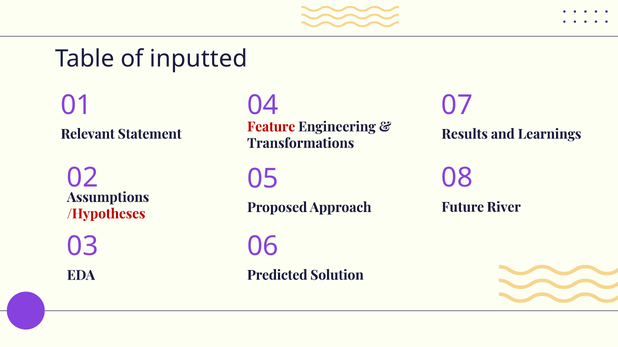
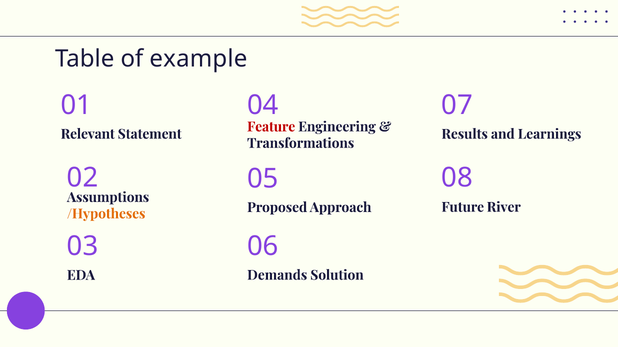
inputted: inputted -> example
/Hypotheses colour: red -> orange
Predicted: Predicted -> Demands
